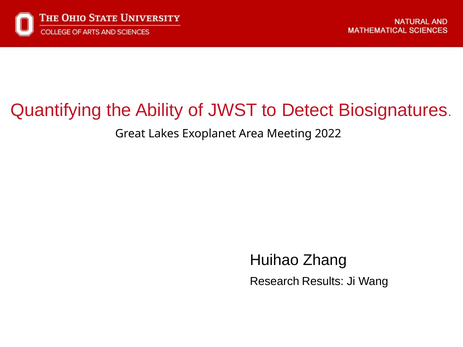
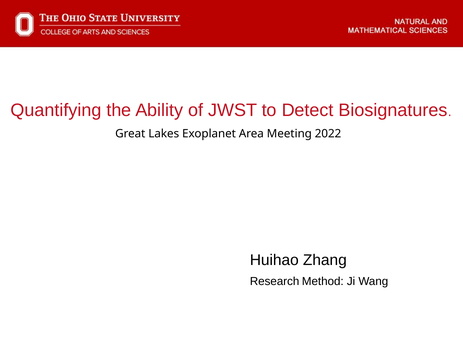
Results: Results -> Method
